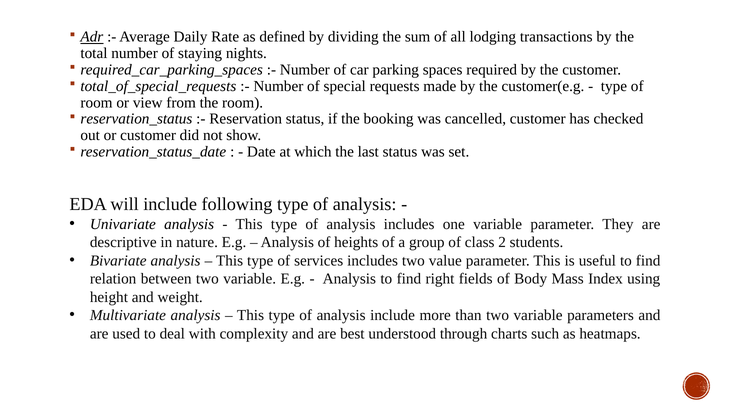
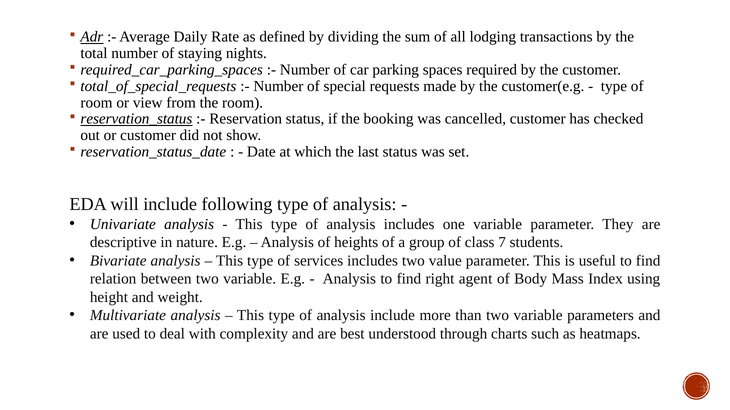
reservation_status underline: none -> present
2: 2 -> 7
fields: fields -> agent
